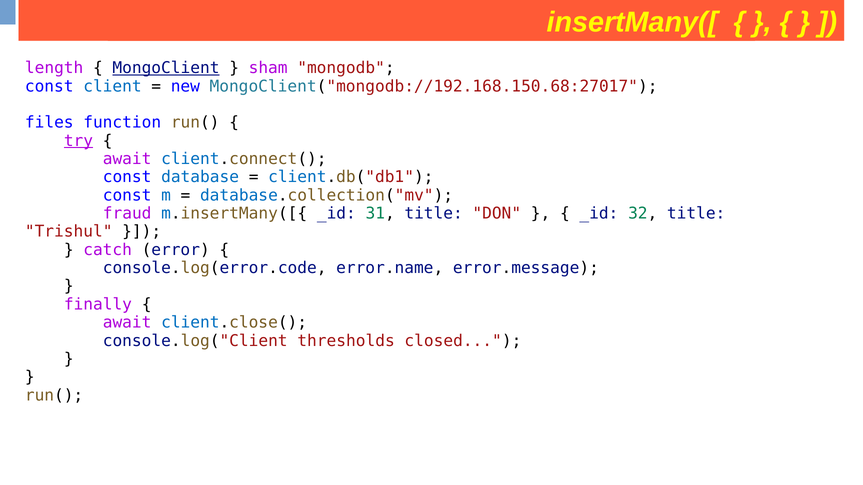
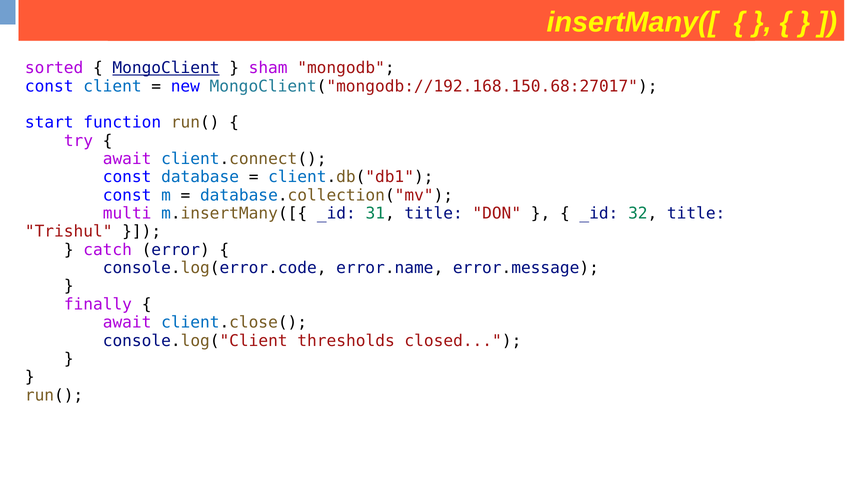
length: length -> sorted
files: files -> start
try underline: present -> none
fraud: fraud -> multi
